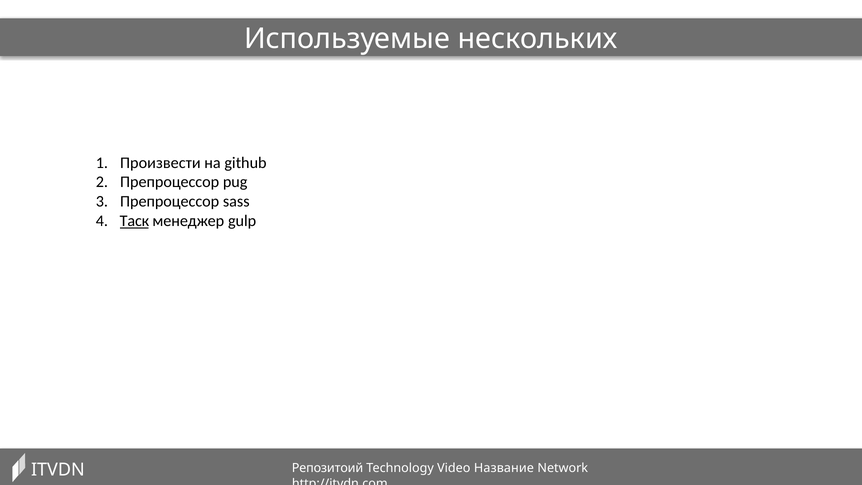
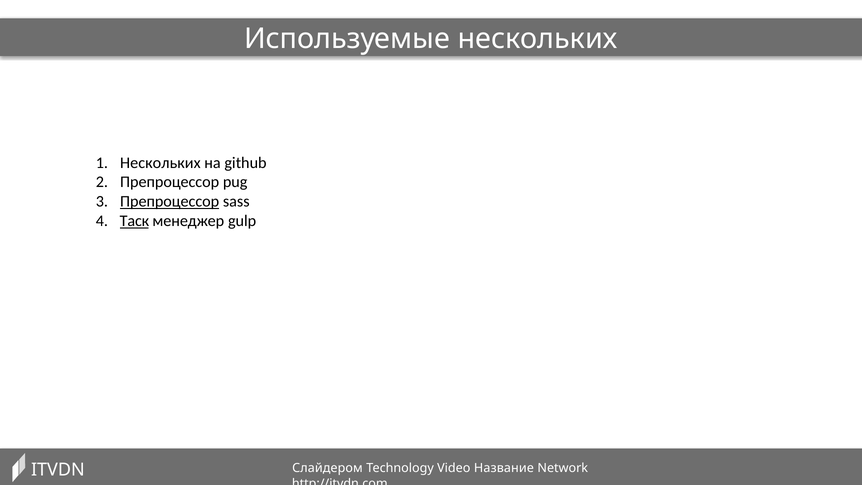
Произвести at (160, 163): Произвести -> Нескольких
Препроцессор at (170, 201) underline: none -> present
Репозитоий: Репозитоий -> Слайдером
